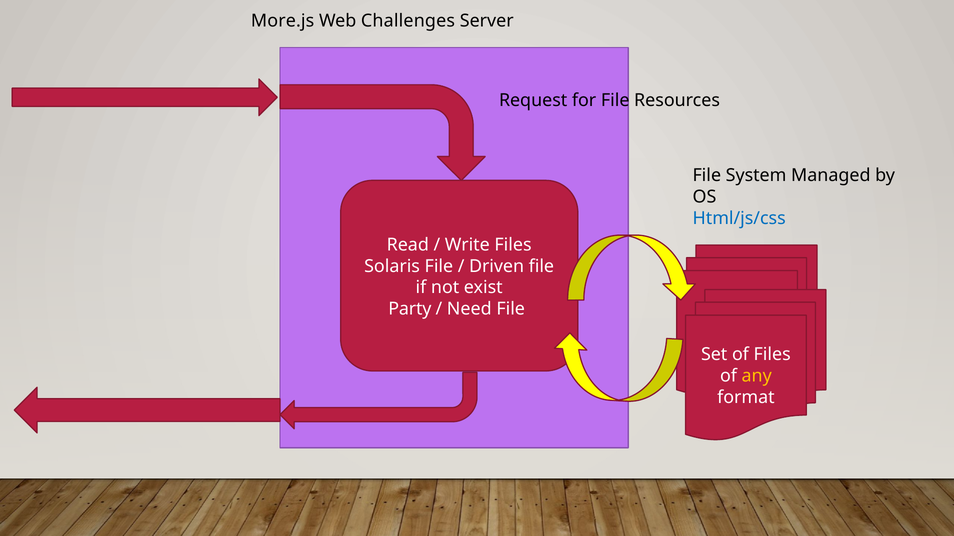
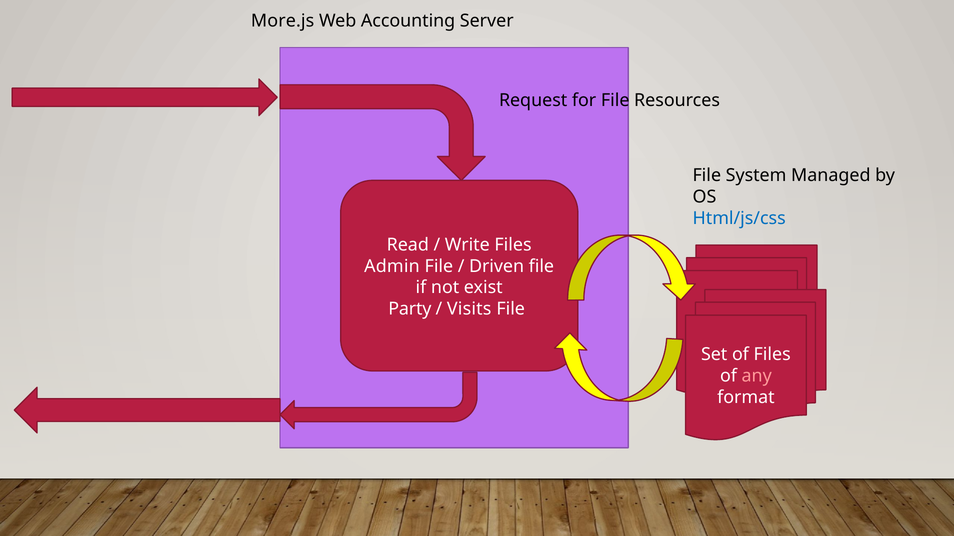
Challenges: Challenges -> Accounting
Solaris: Solaris -> Admin
Need: Need -> Visits
any colour: yellow -> pink
